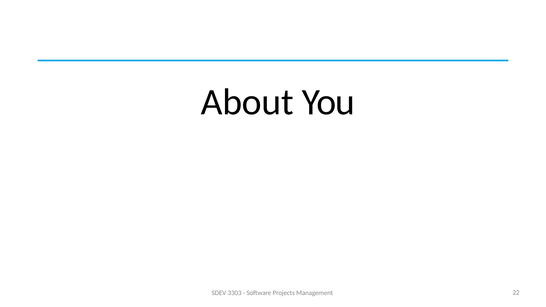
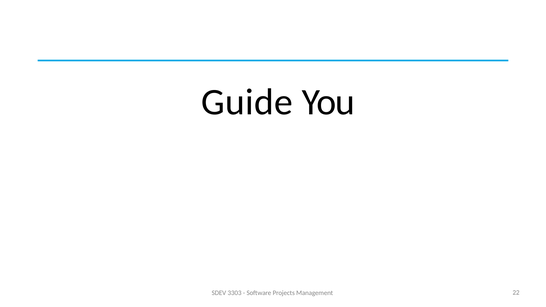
About: About -> Guide
